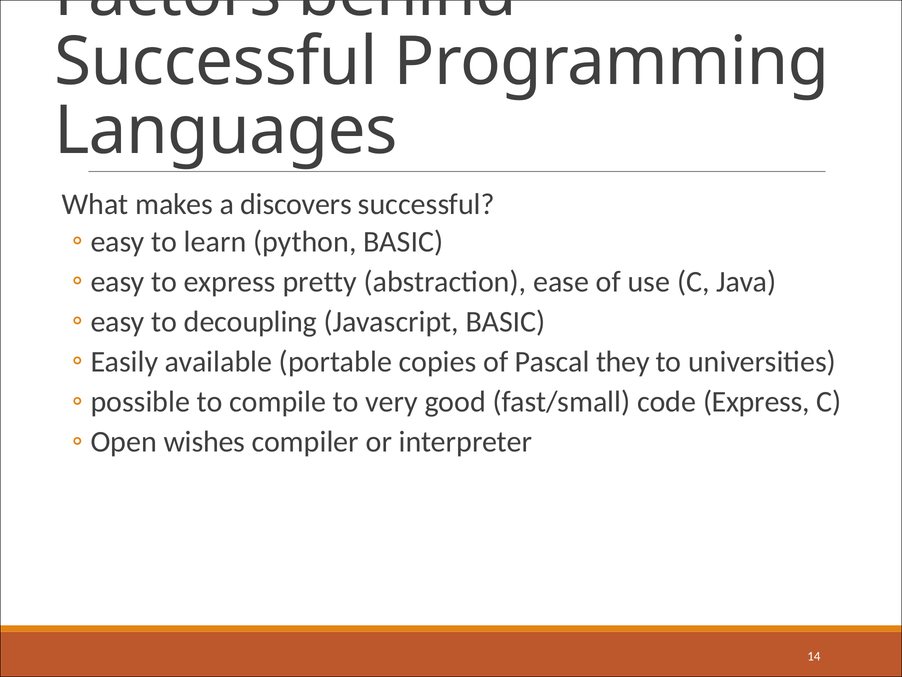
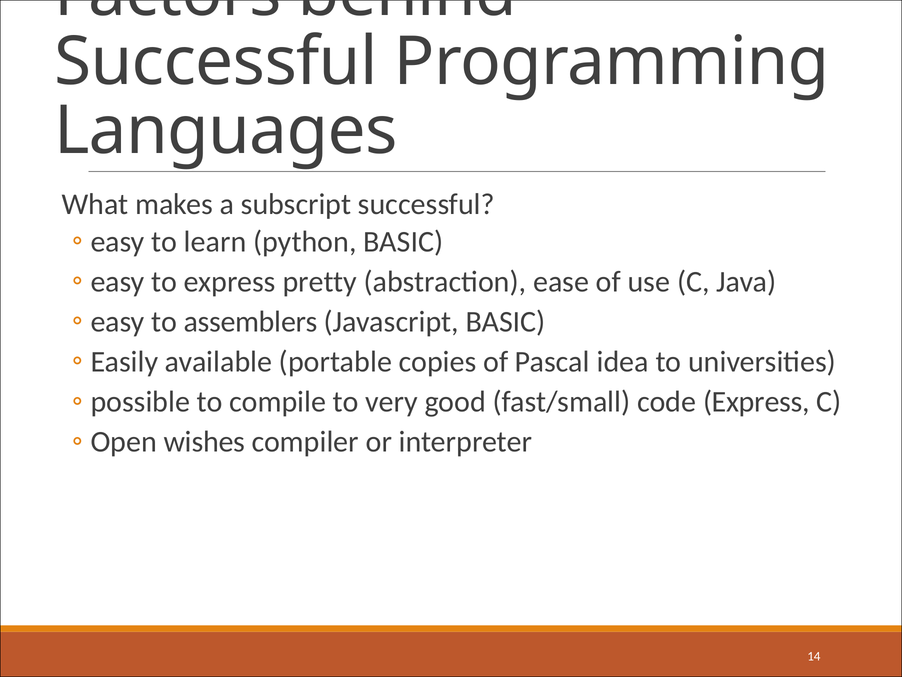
discovers: discovers -> subscript
decoupling: decoupling -> assemblers
they: they -> idea
